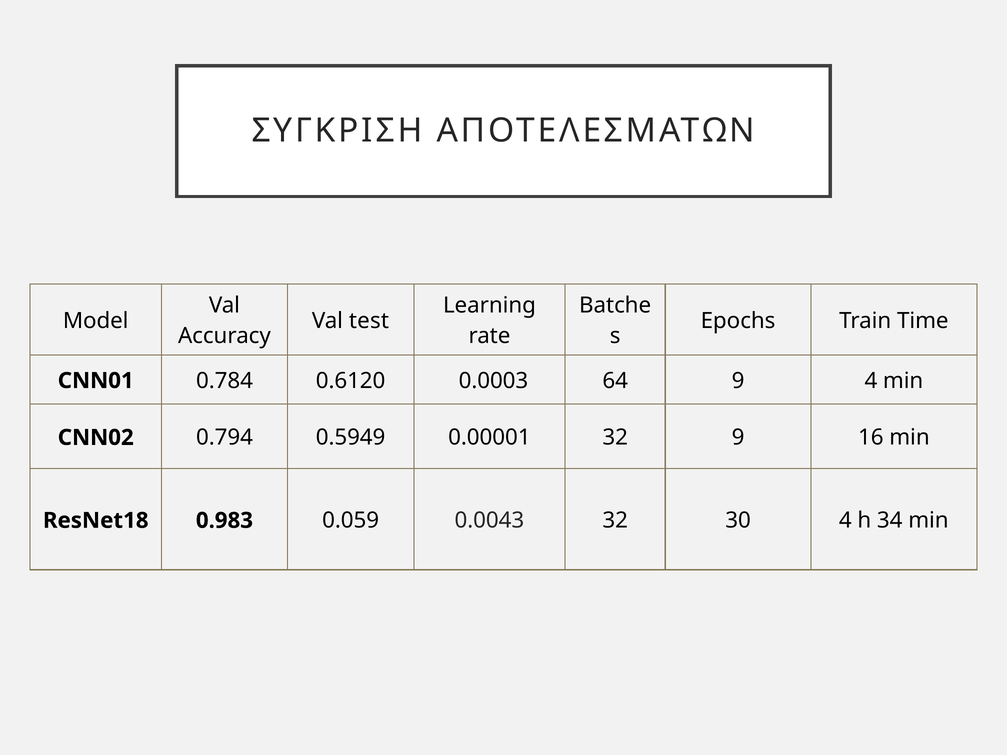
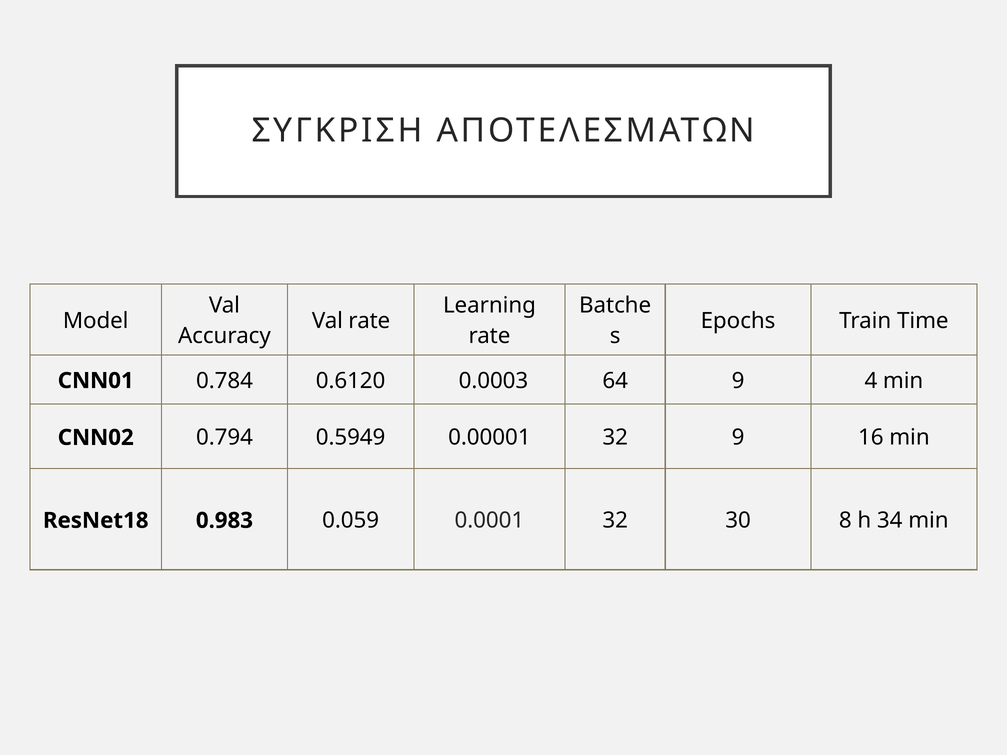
Val test: test -> rate
0.0043: 0.0043 -> 0.0001
30 4: 4 -> 8
